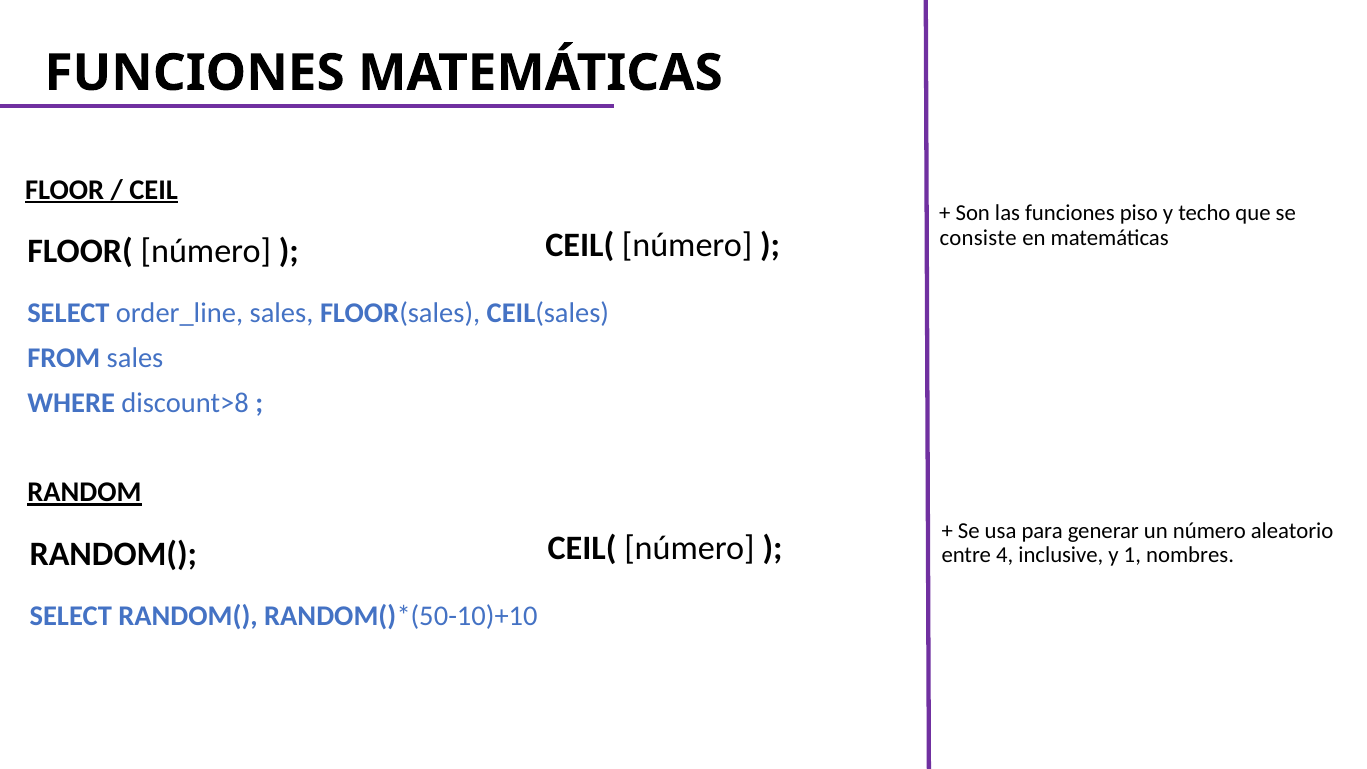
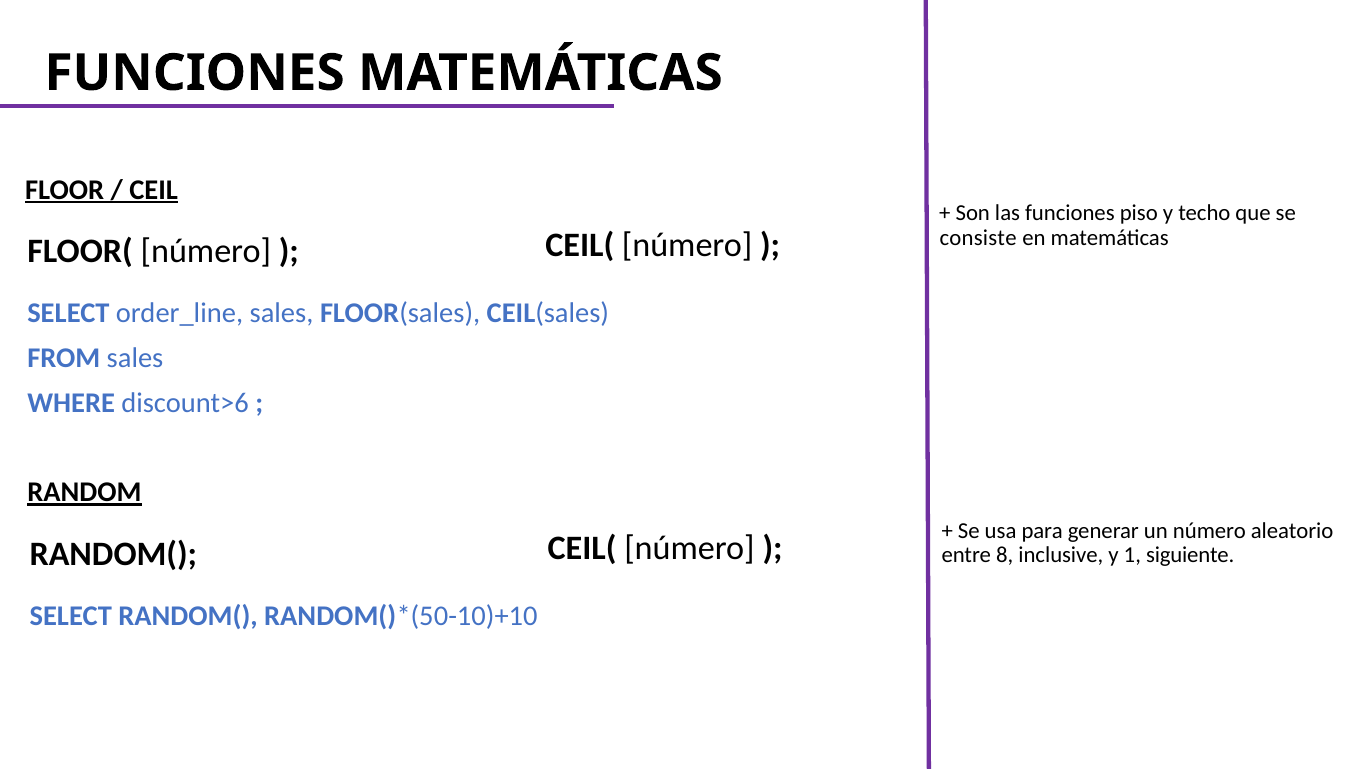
discount>8: discount>8 -> discount>6
4: 4 -> 8
nombres: nombres -> siguiente
